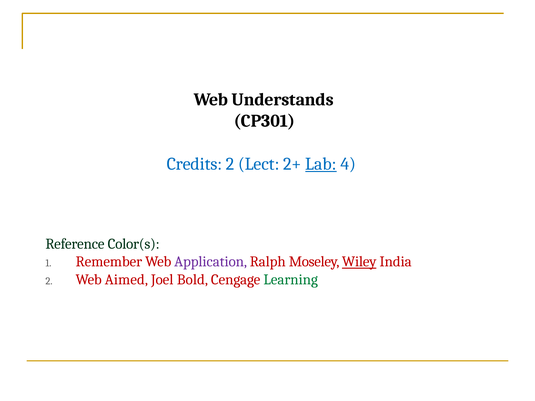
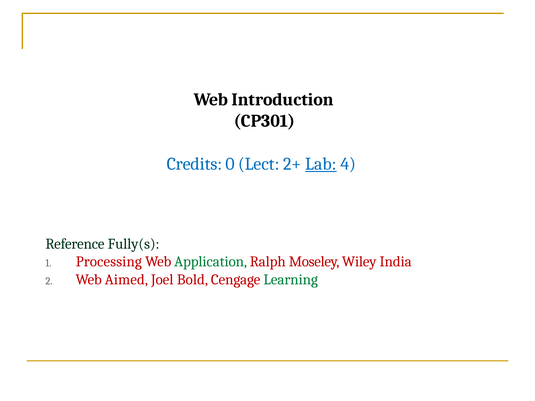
Understands: Understands -> Introduction
Credits 2: 2 -> 0
Color(s: Color(s -> Fully(s
Remember: Remember -> Processing
Application colour: purple -> green
Wiley underline: present -> none
